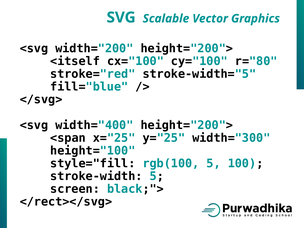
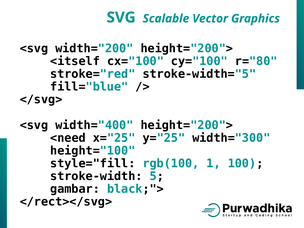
<span: <span -> <need
rgb(100 5: 5 -> 1
screen: screen -> gambar
